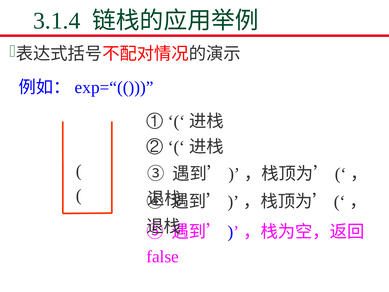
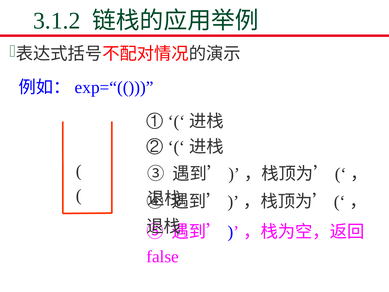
3.1.4: 3.1.4 -> 3.1.2
